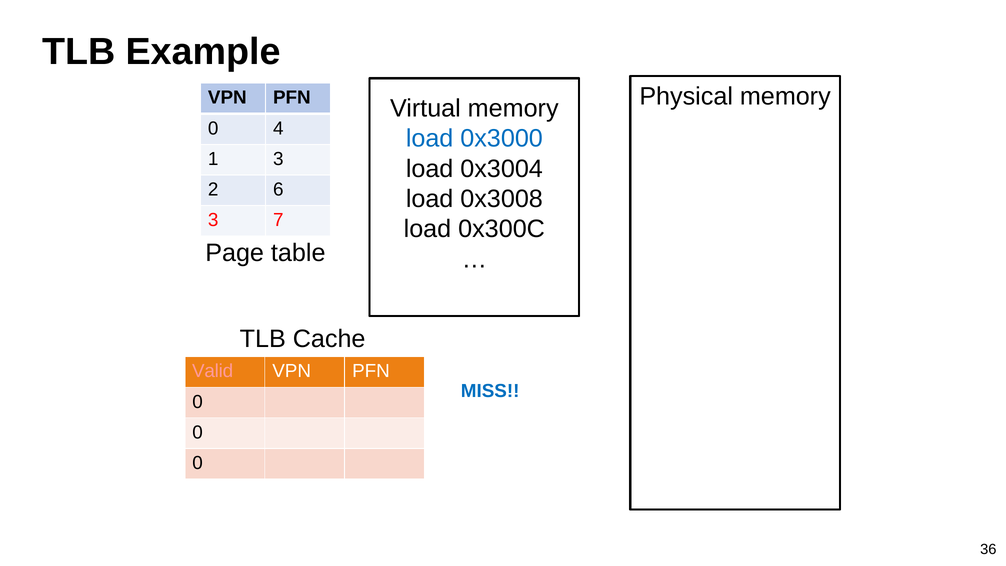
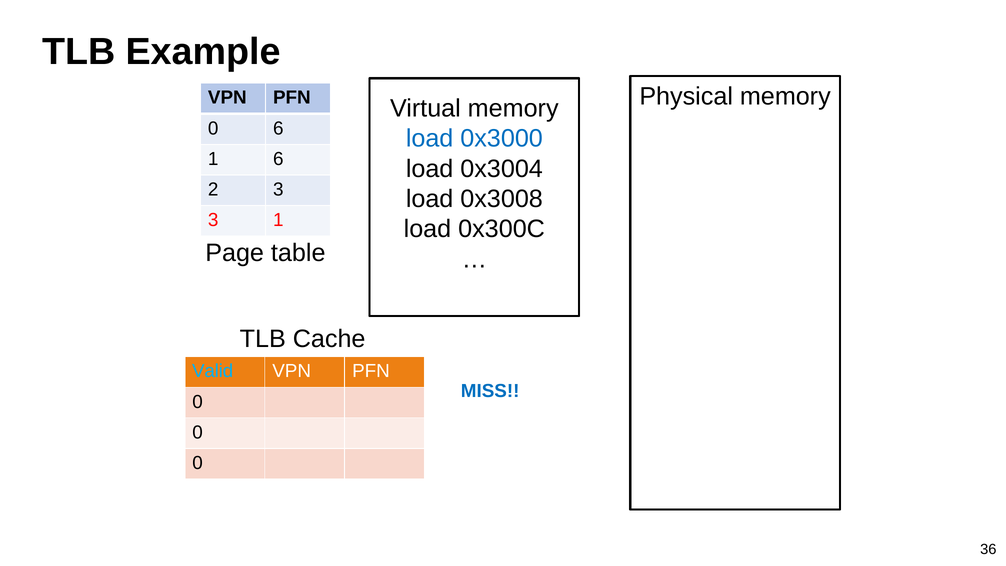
0 4: 4 -> 6
1 3: 3 -> 6
2 6: 6 -> 3
3 7: 7 -> 1
Valid colour: pink -> light blue
